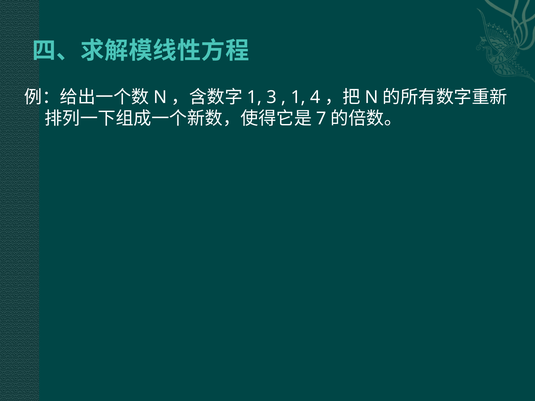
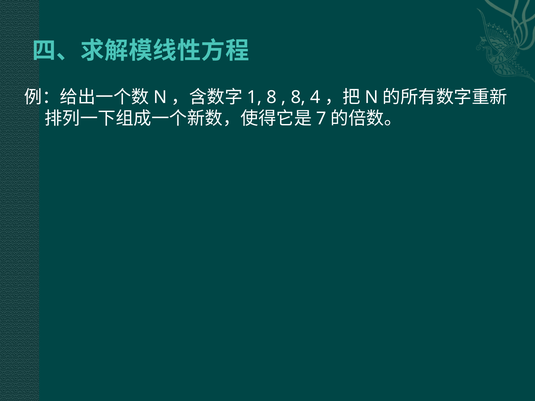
3 at (272, 97): 3 -> 8
1 at (298, 97): 1 -> 8
